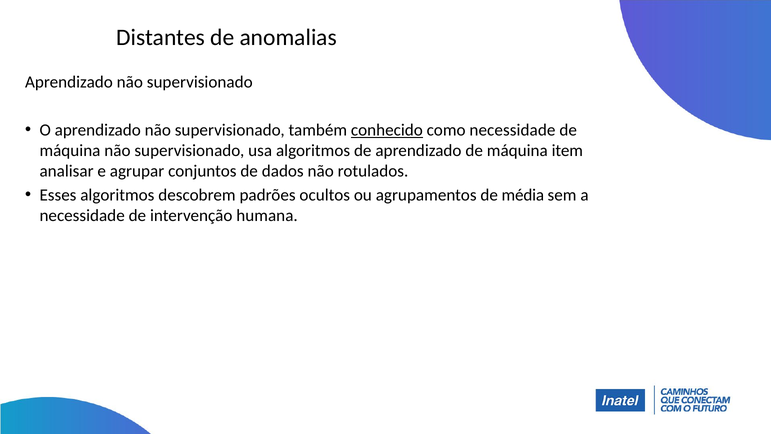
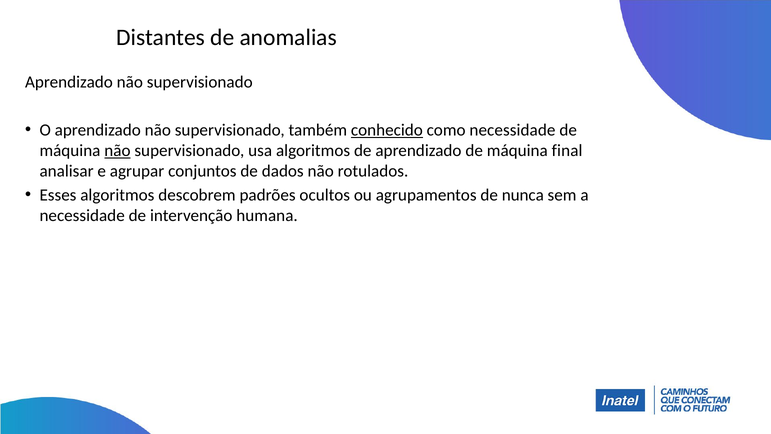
não at (117, 150) underline: none -> present
item: item -> final
média: média -> nunca
